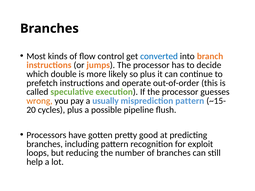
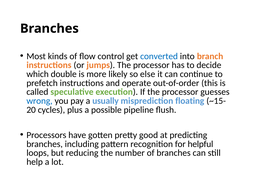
so plus: plus -> else
wrong colour: orange -> blue
misprediction pattern: pattern -> floating
exploit: exploit -> helpful
